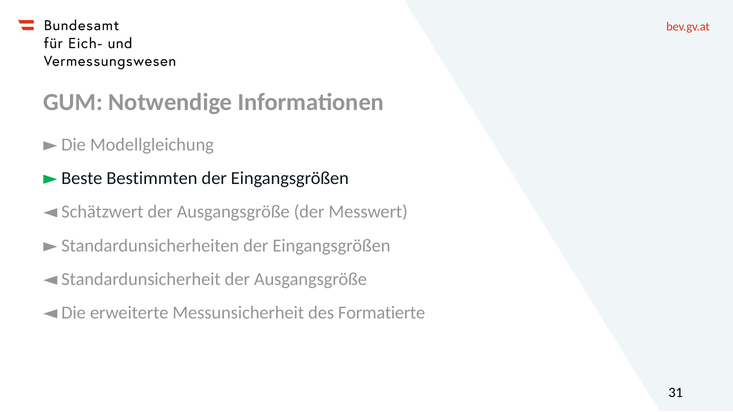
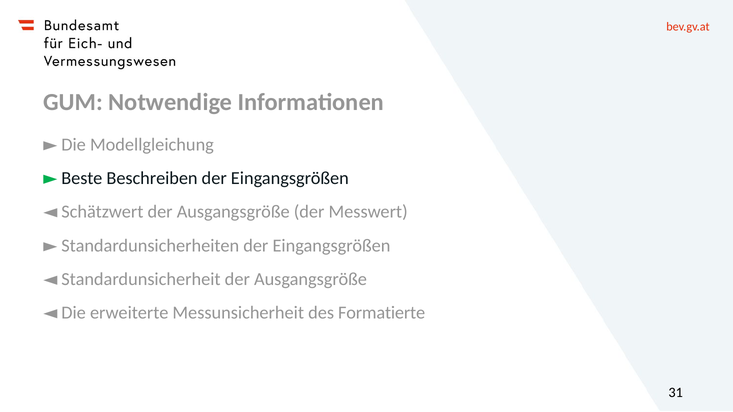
Bestimmten: Bestimmten -> Beschreiben
